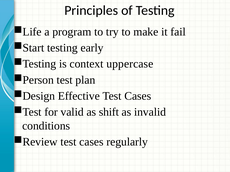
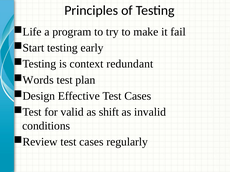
uppercase: uppercase -> redundant
Person: Person -> Words
